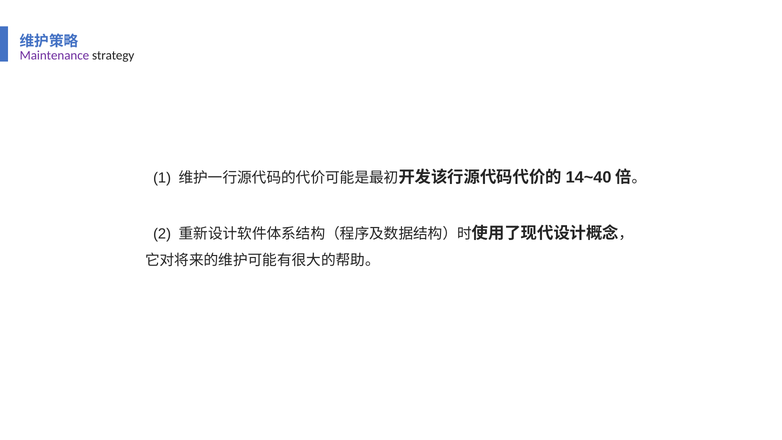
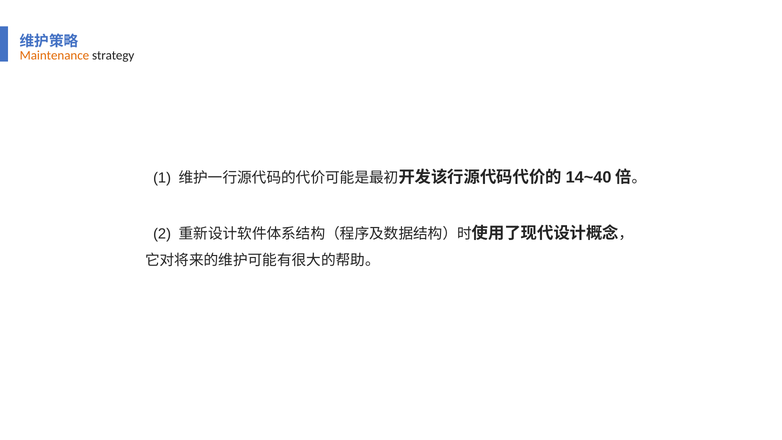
Maintenance colour: purple -> orange
